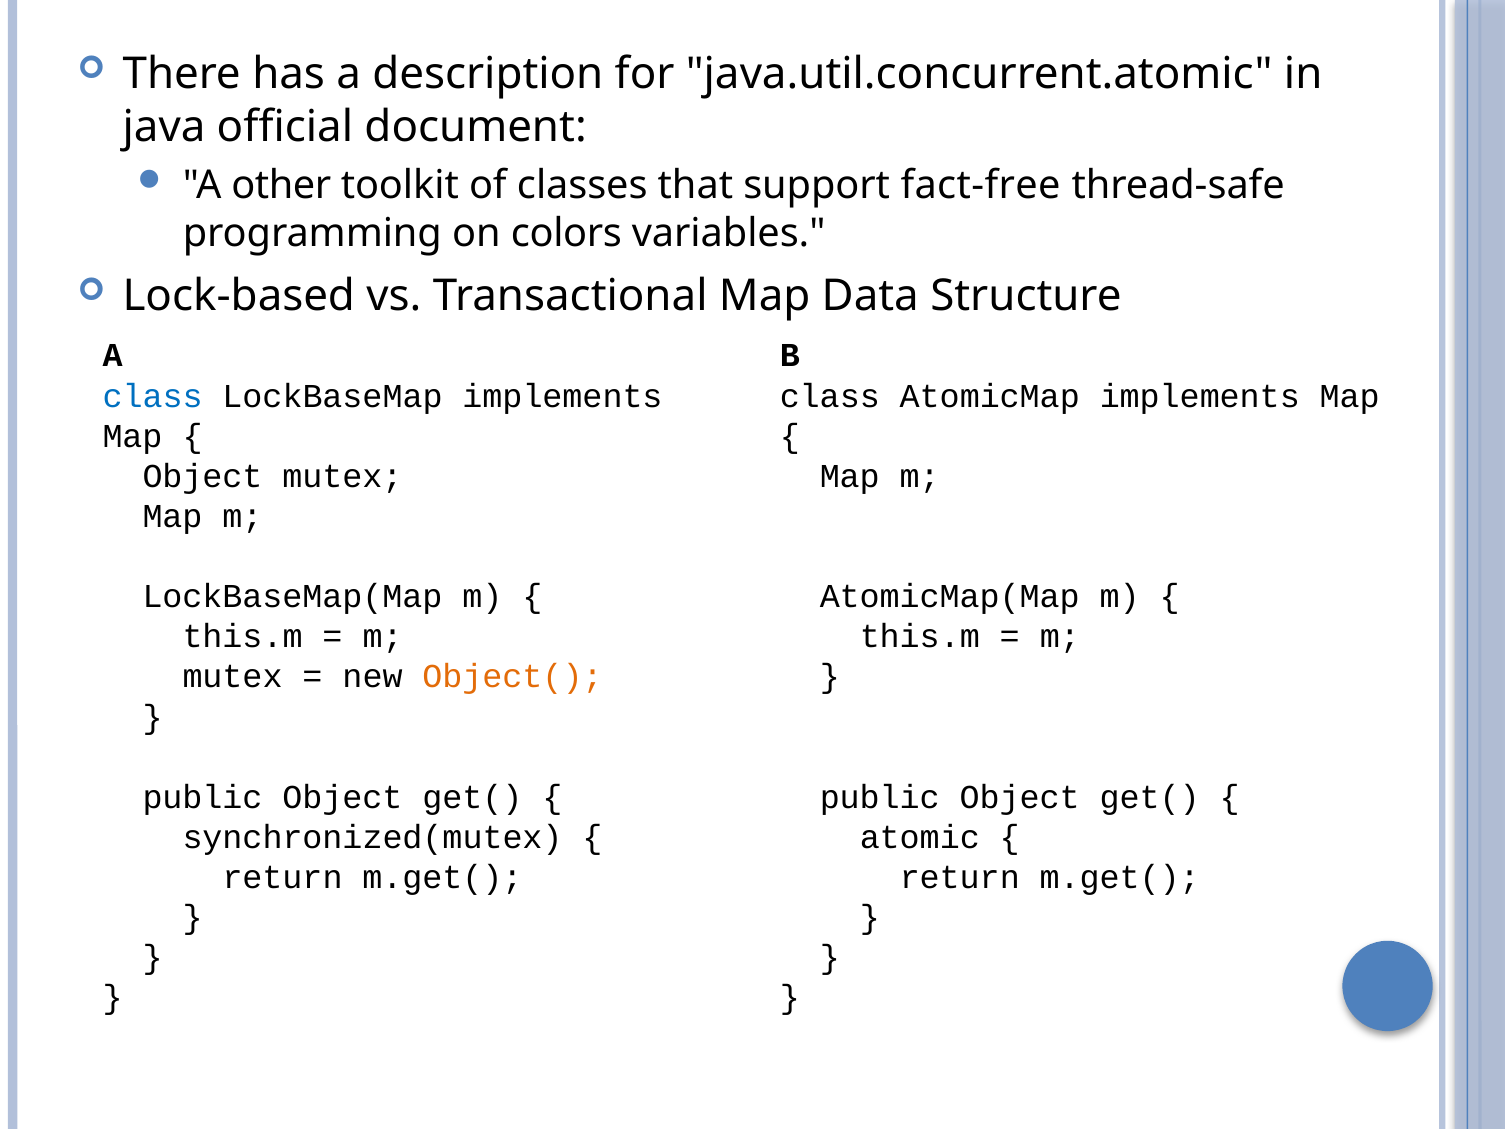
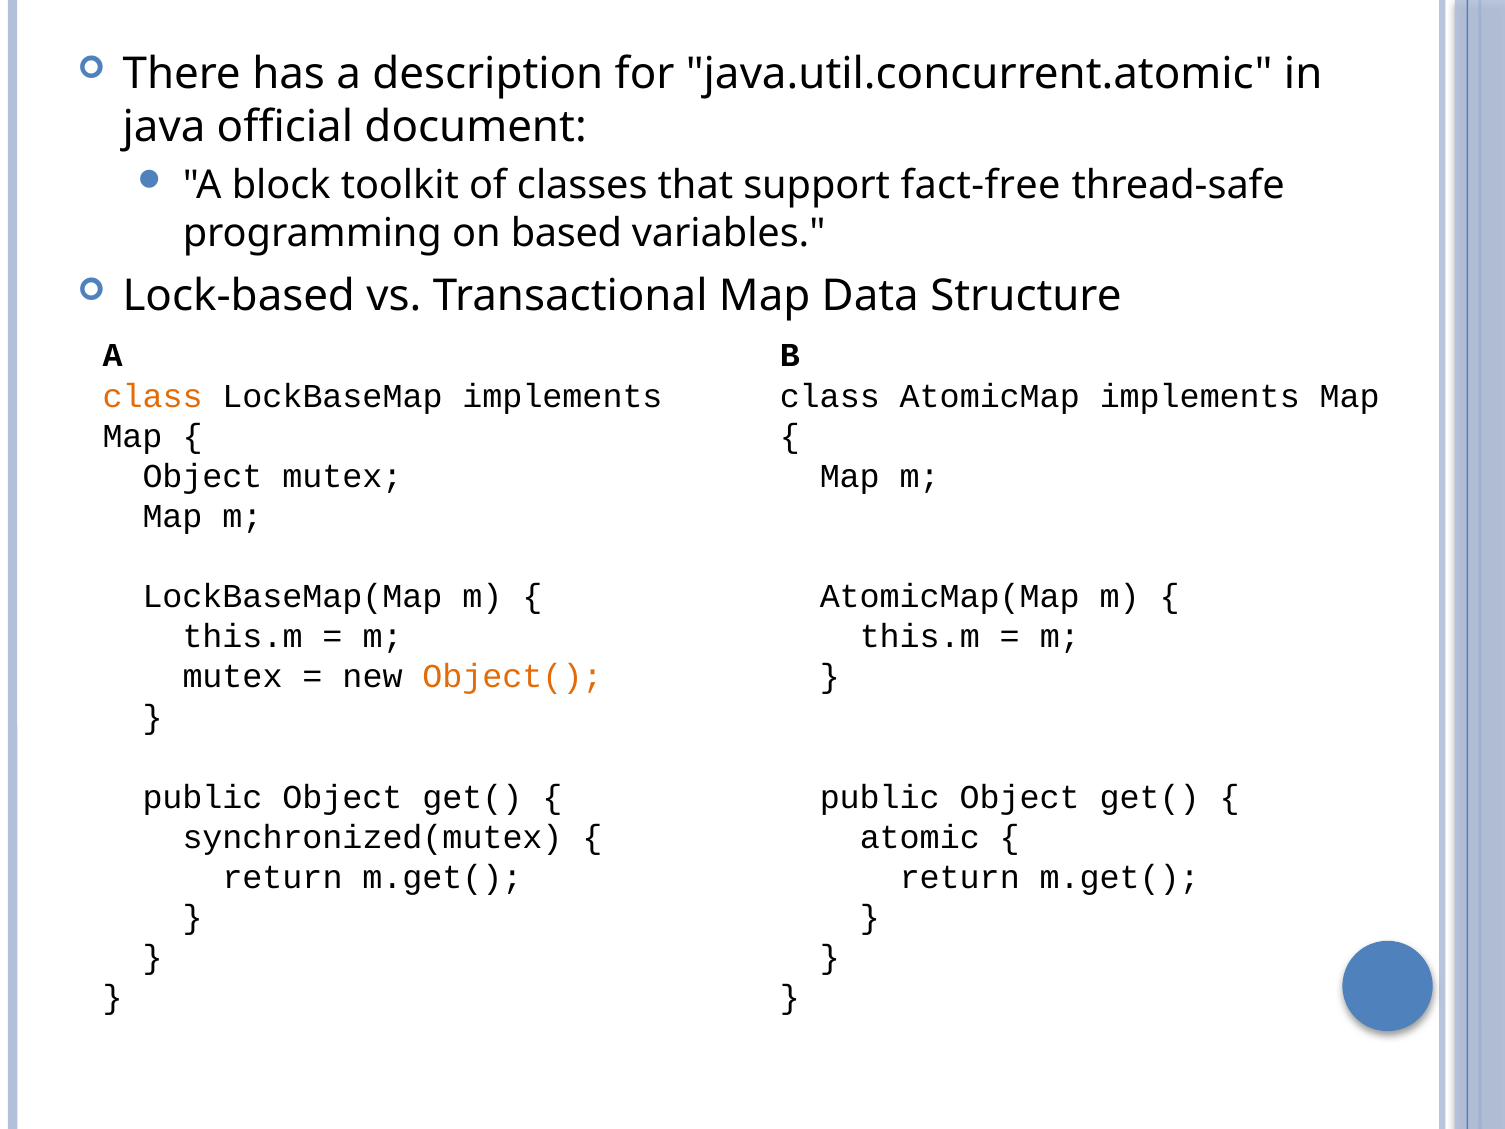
other: other -> block
colors: colors -> based
class at (153, 396) colour: blue -> orange
